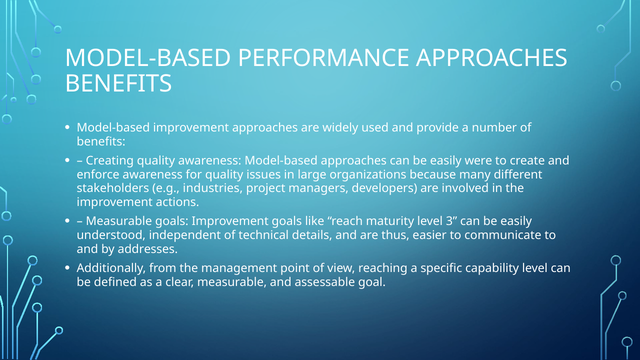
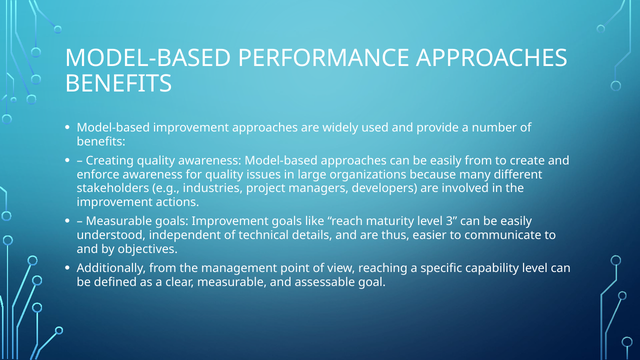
easily were: were -> from
addresses: addresses -> objectives
